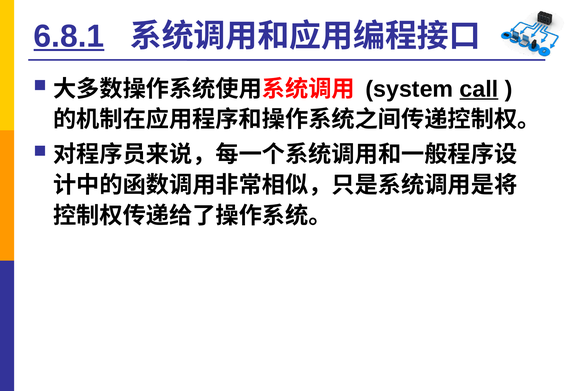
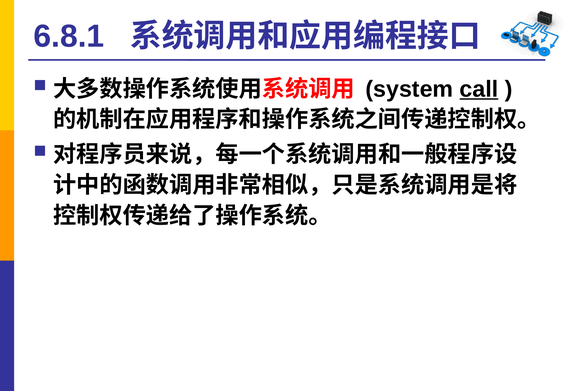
6.8.1 underline: present -> none
